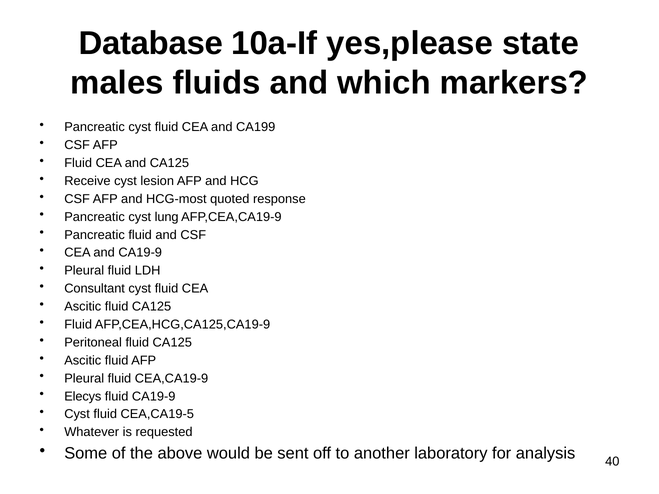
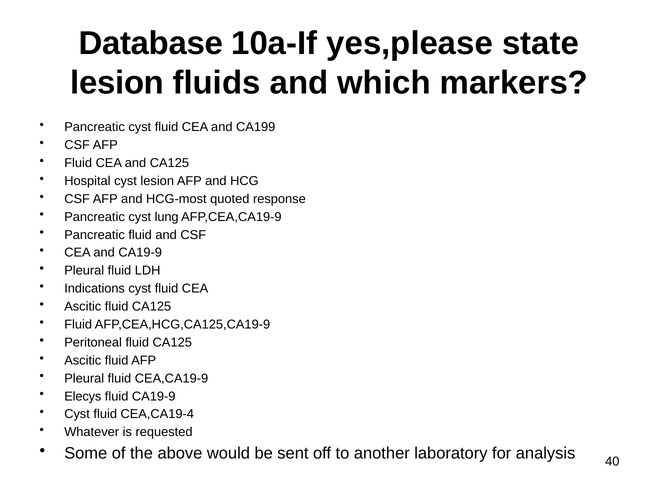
males at (117, 83): males -> lesion
Receive: Receive -> Hospital
Consultant: Consultant -> Indications
CEA,CA19-5: CEA,CA19-5 -> CEA,CA19-4
